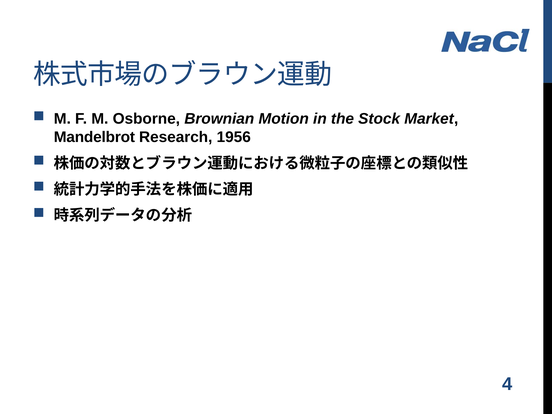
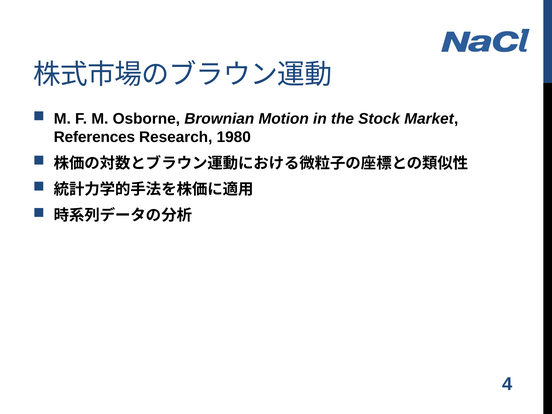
Mandelbrot: Mandelbrot -> References
1956: 1956 -> 1980
